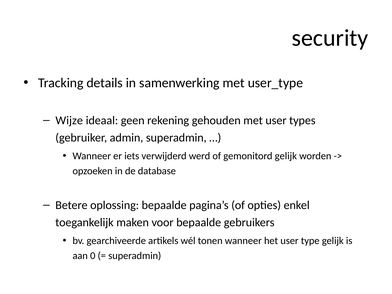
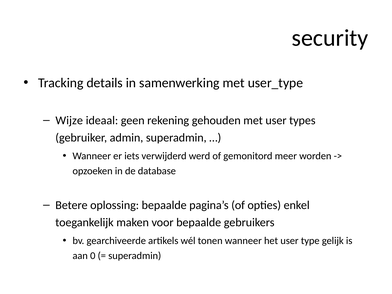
gemonitord gelijk: gelijk -> meer
